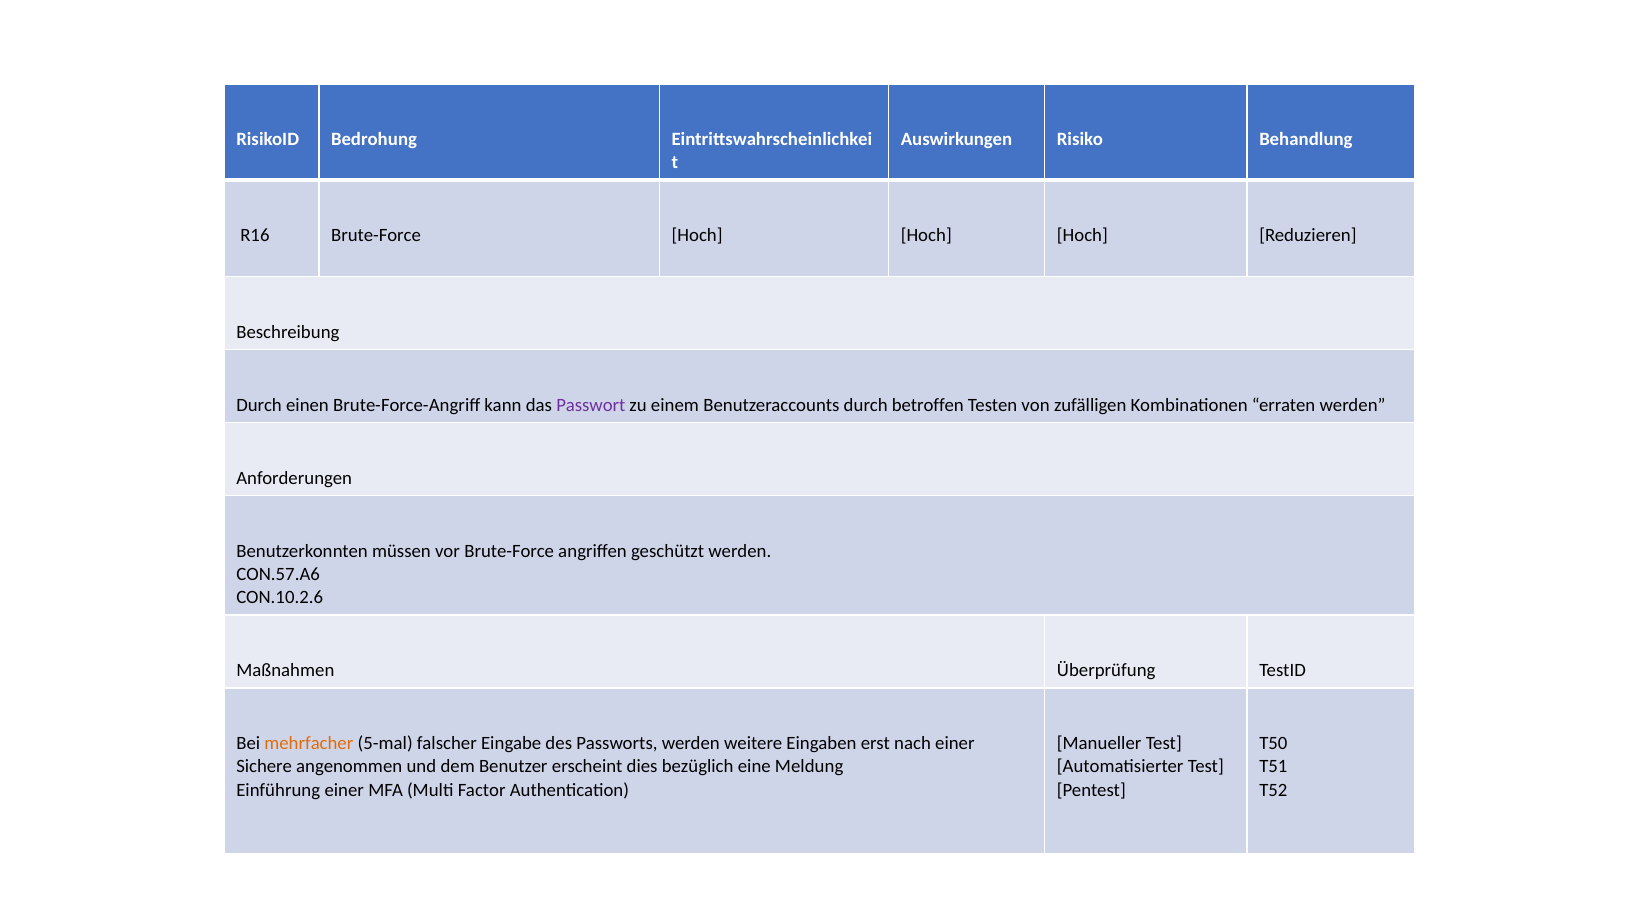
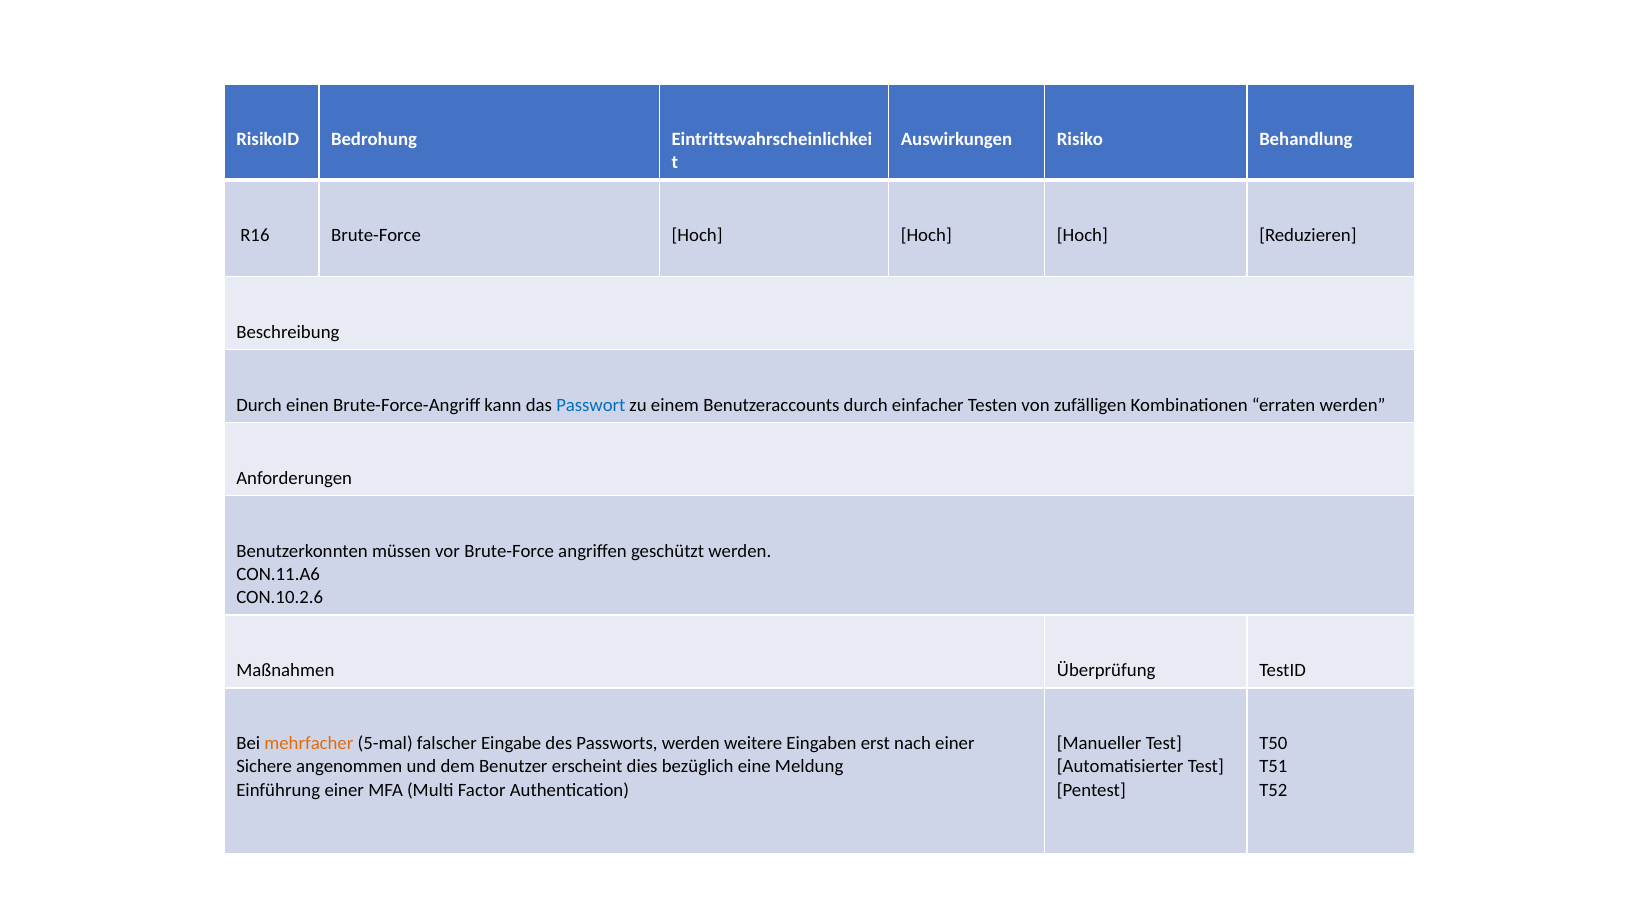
Passwort colour: purple -> blue
betroffen: betroffen -> einfacher
CON.57.A6: CON.57.A6 -> CON.11.A6
